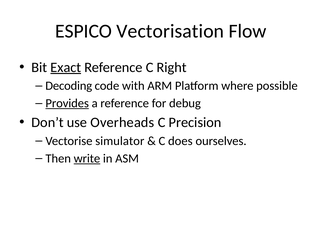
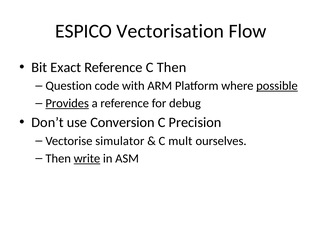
Exact underline: present -> none
C Right: Right -> Then
Decoding: Decoding -> Question
possible underline: none -> present
Overheads: Overheads -> Conversion
does: does -> mult
